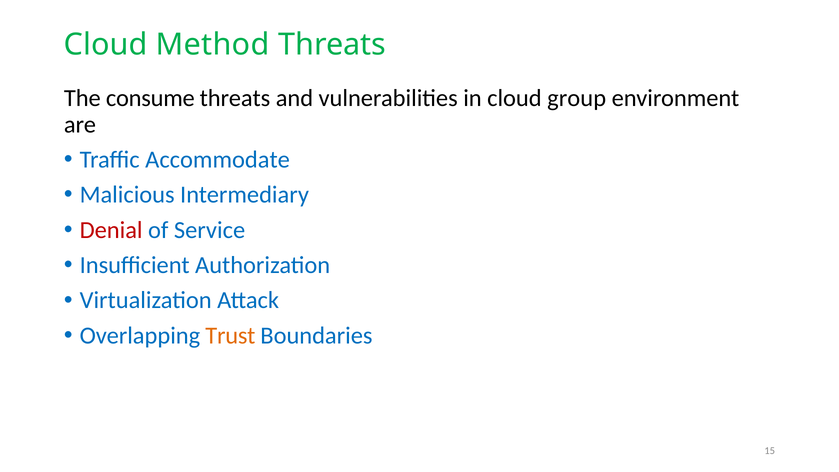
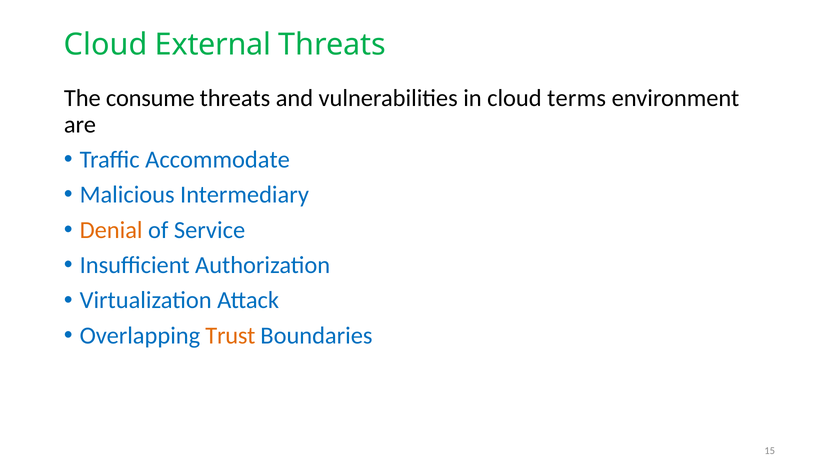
Method: Method -> External
group: group -> terms
Denial colour: red -> orange
